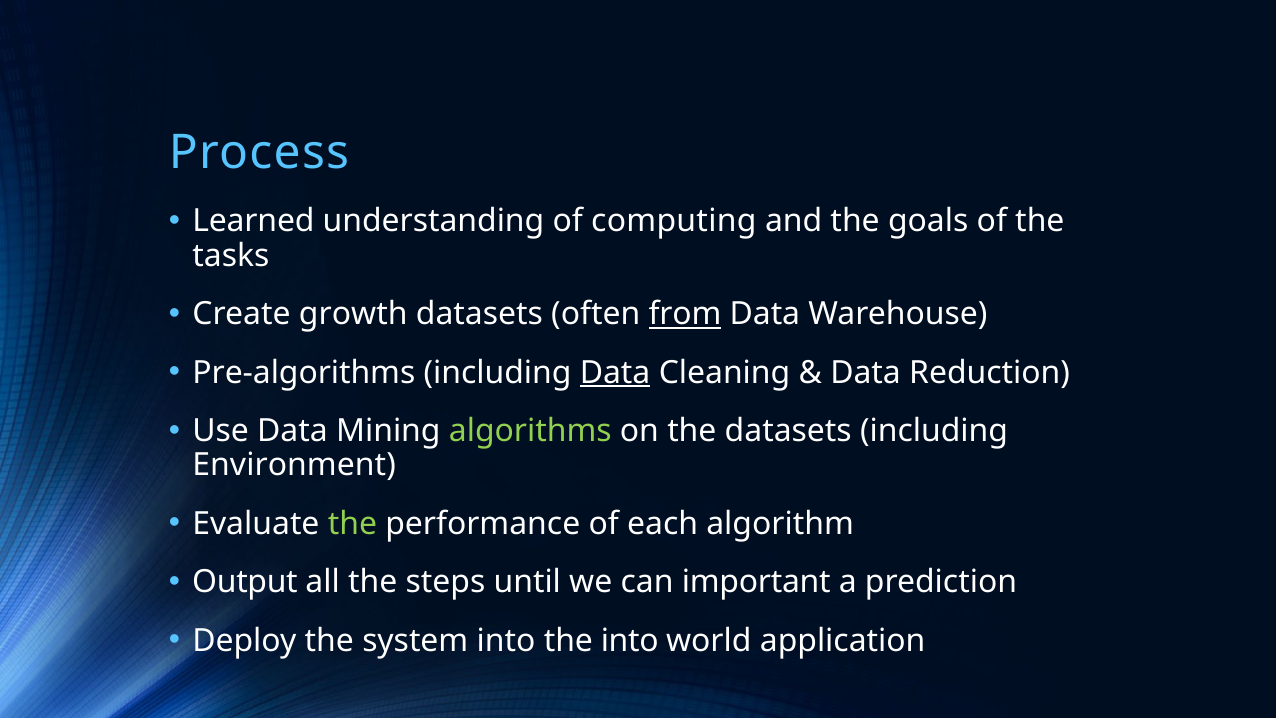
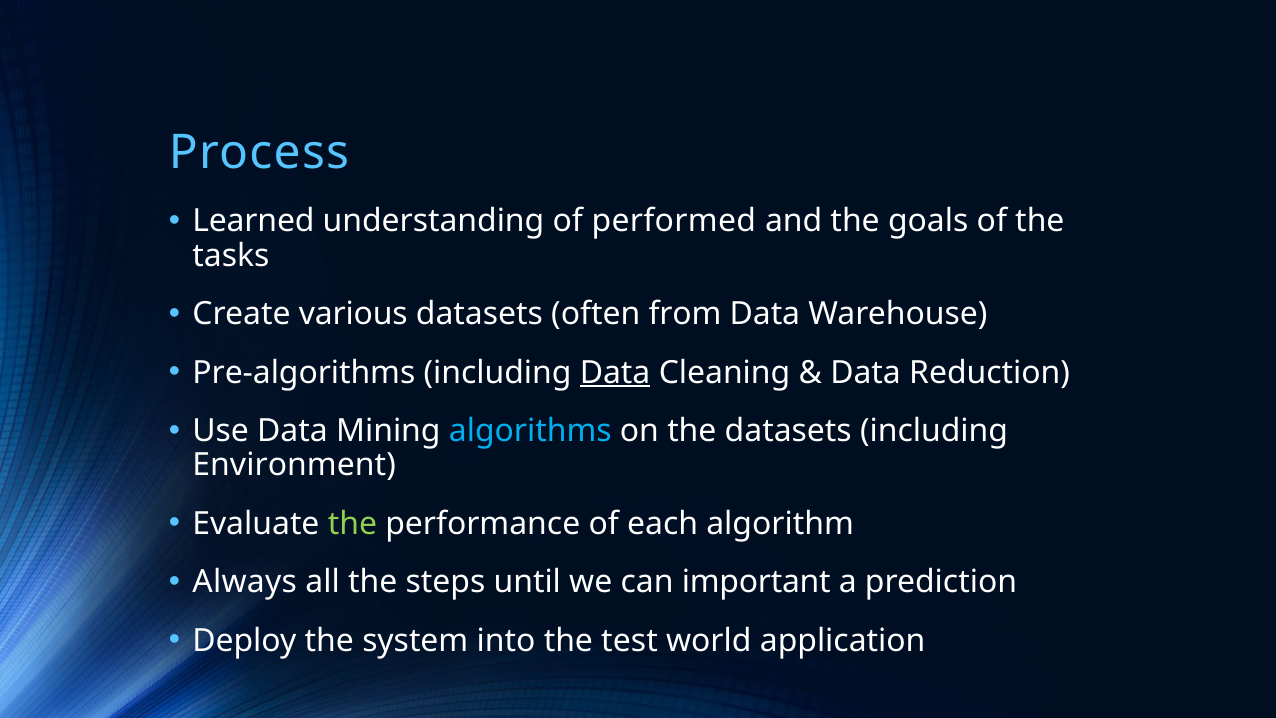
computing: computing -> performed
growth: growth -> various
from underline: present -> none
algorithms colour: light green -> light blue
Output: Output -> Always
the into: into -> test
